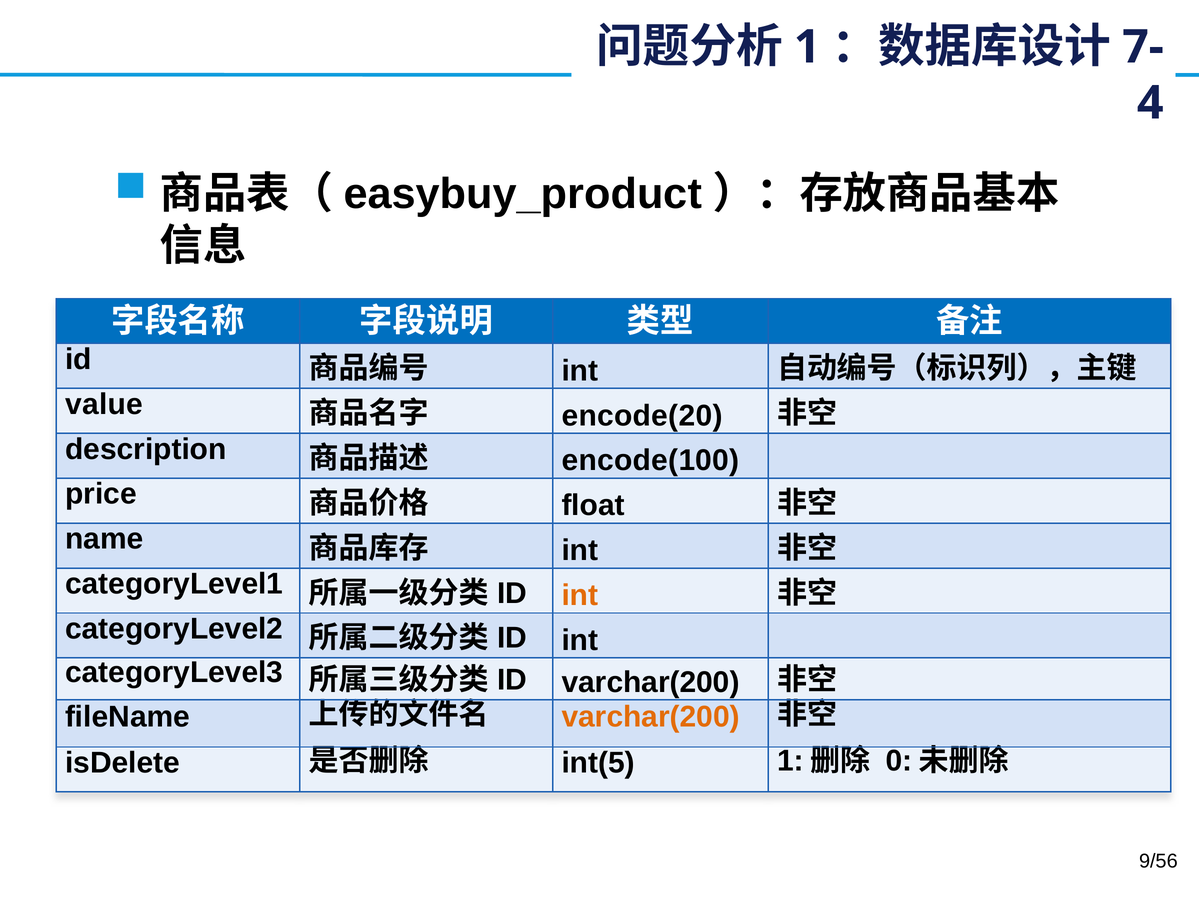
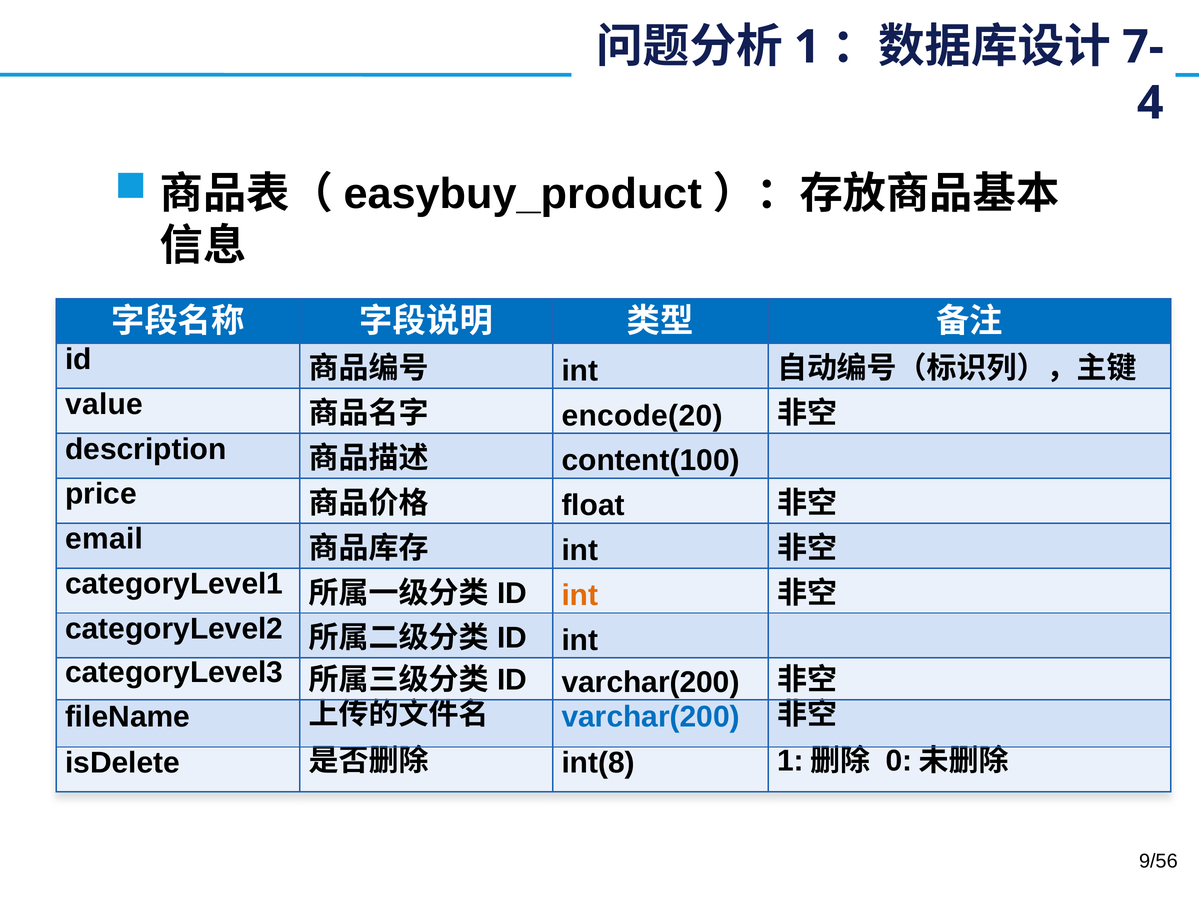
encode(100: encode(100 -> content(100
name: name -> email
varchar(200 at (651, 717) colour: orange -> blue
int(5: int(5 -> int(8
